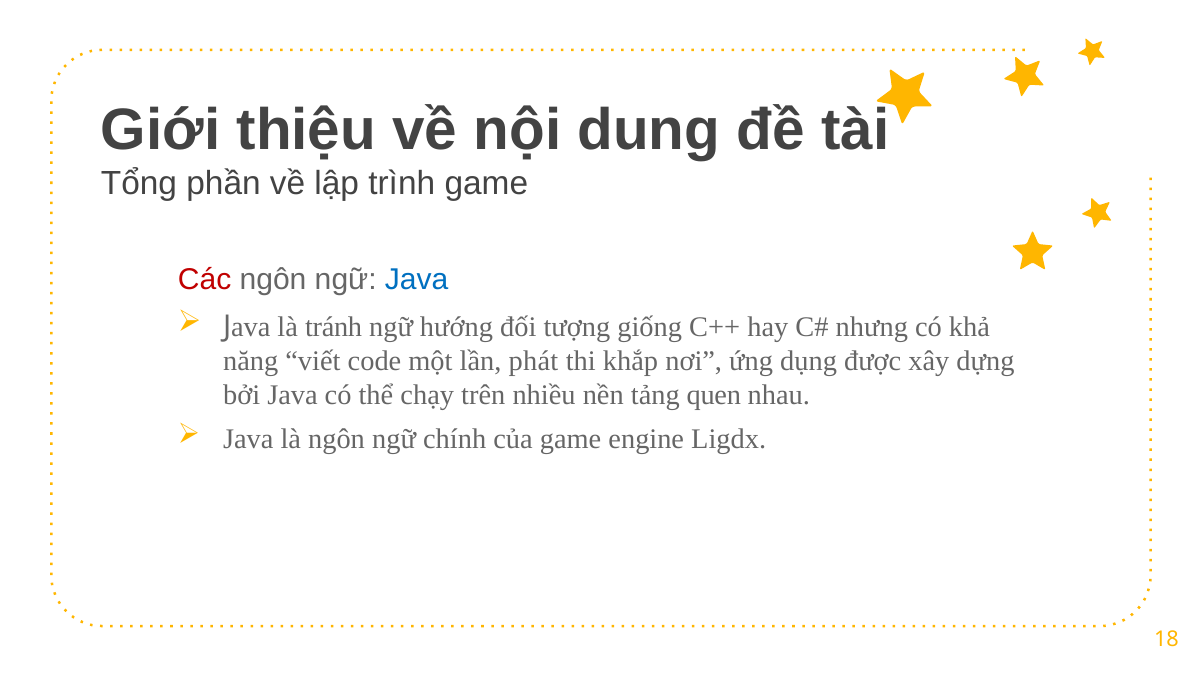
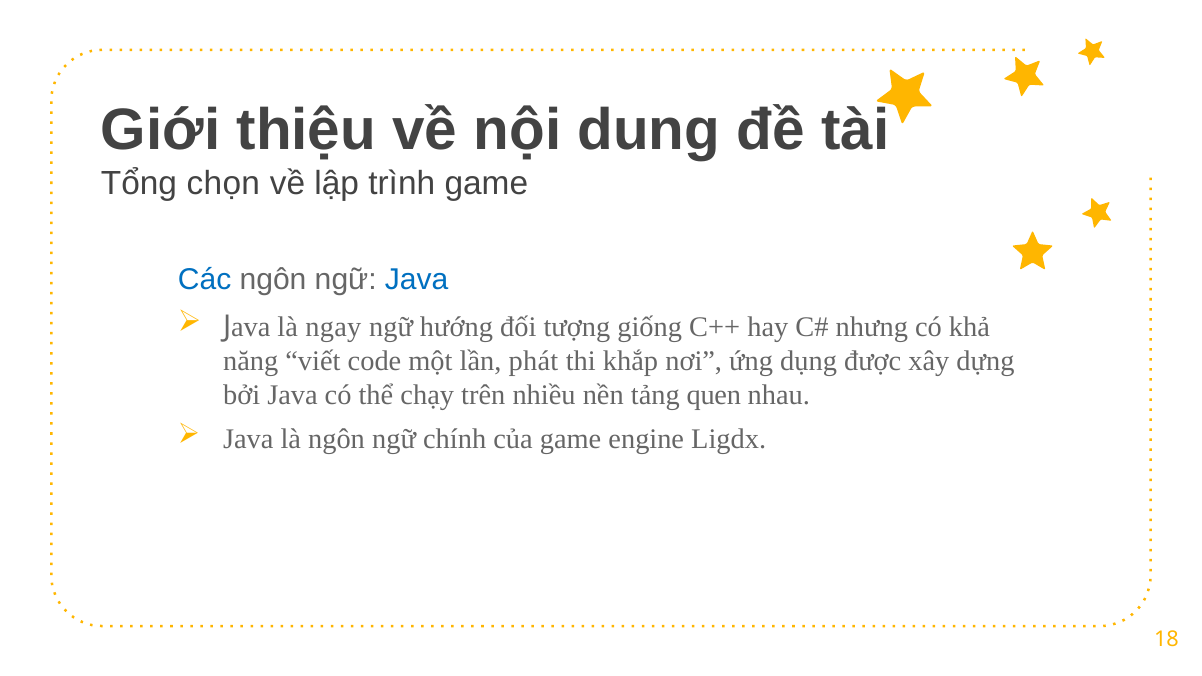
phần: phần -> chọn
Các colour: red -> blue
tránh: tránh -> ngay
